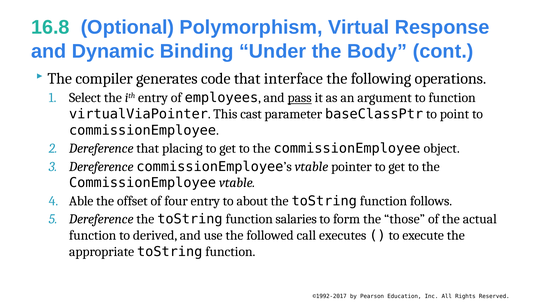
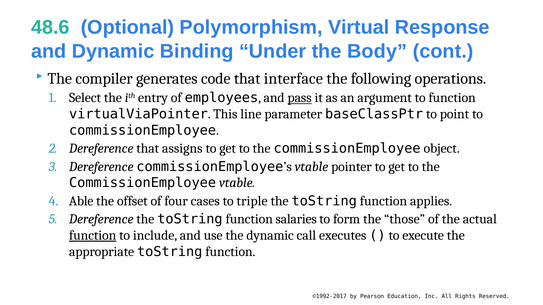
16.8: 16.8 -> 48.6
cast: cast -> line
placing: placing -> assigns
four entry: entry -> cases
about: about -> triple
follows: follows -> applies
function at (93, 236) underline: none -> present
derived: derived -> include
the followed: followed -> dynamic
